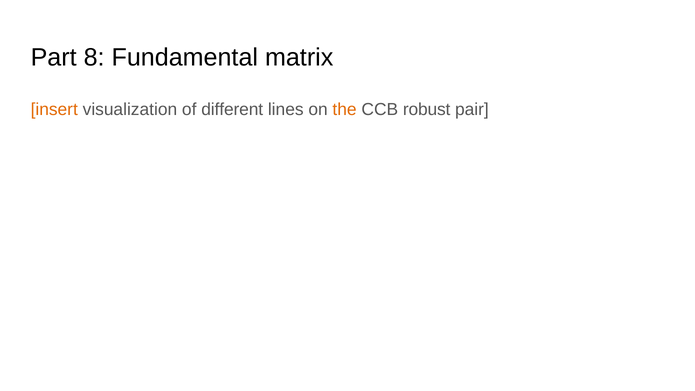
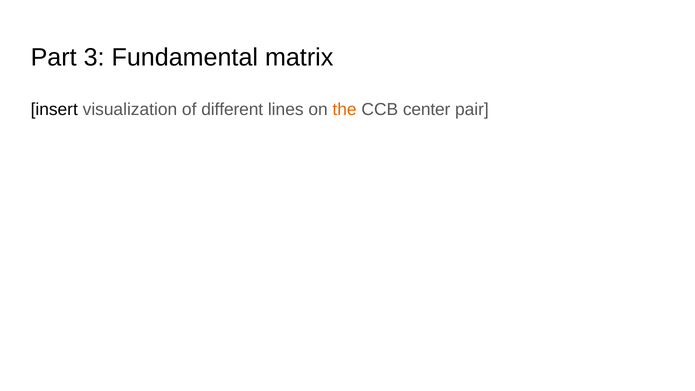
8: 8 -> 3
insert colour: orange -> black
robust: robust -> center
